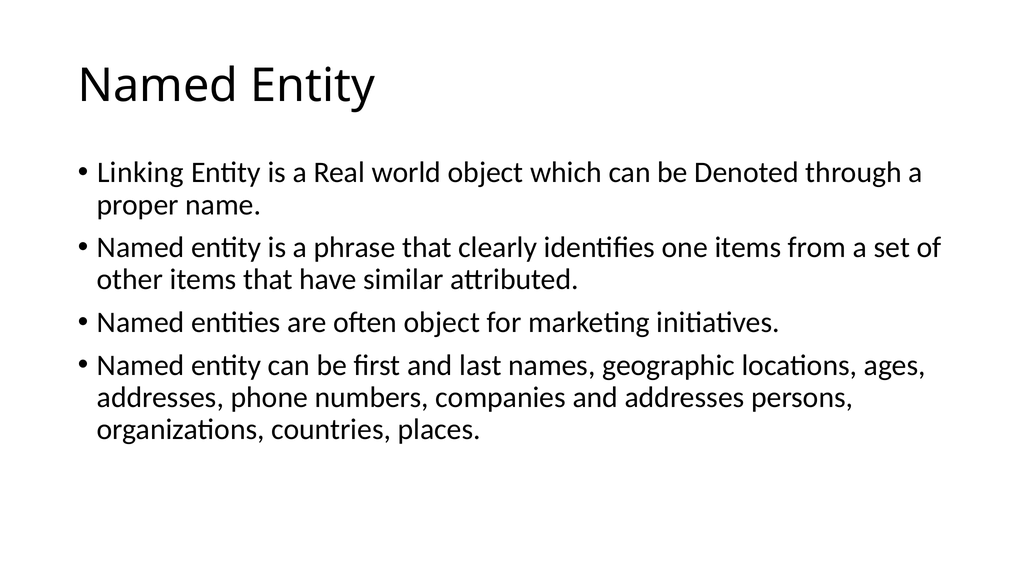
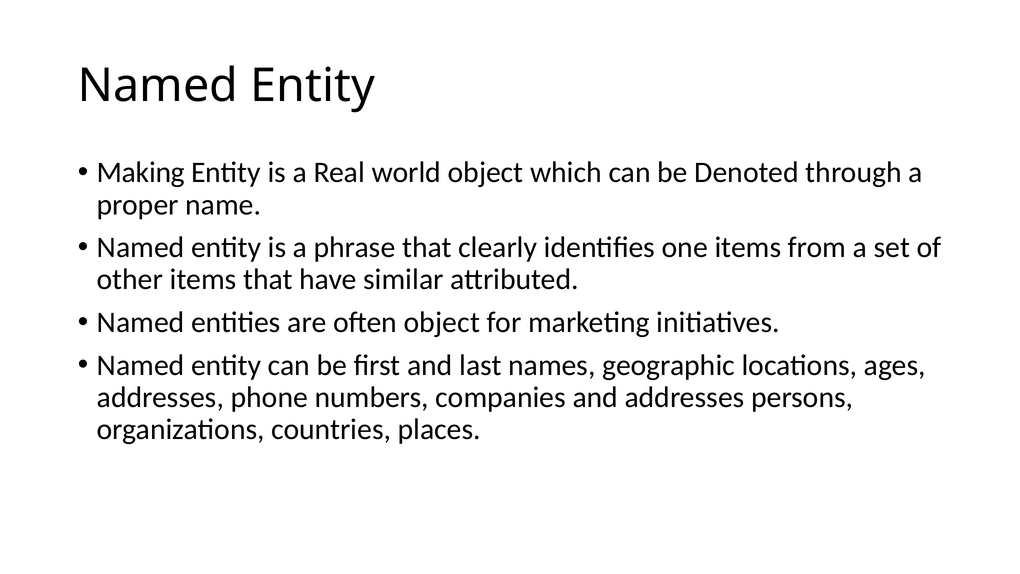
Linking: Linking -> Making
